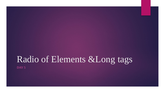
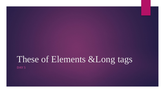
Radio: Radio -> These
